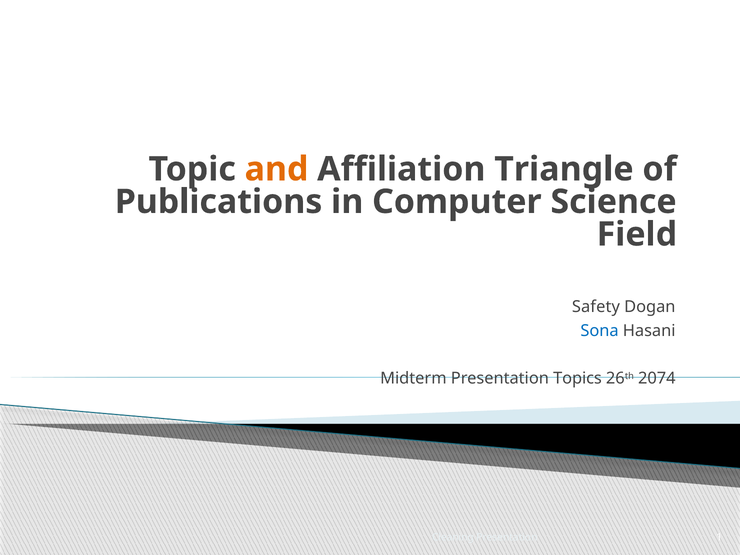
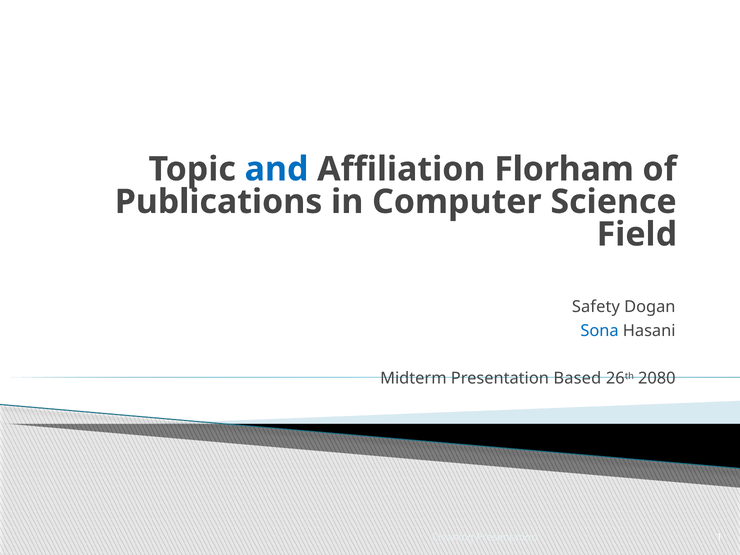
and colour: orange -> blue
Triangle: Triangle -> Florham
Topics: Topics -> Based
2074: 2074 -> 2080
